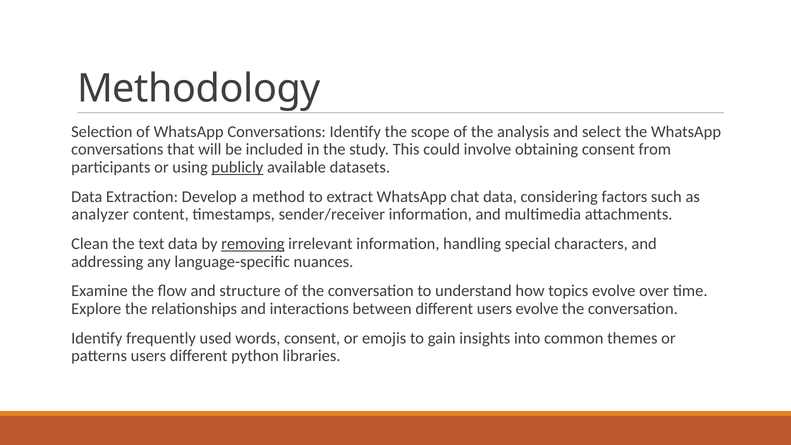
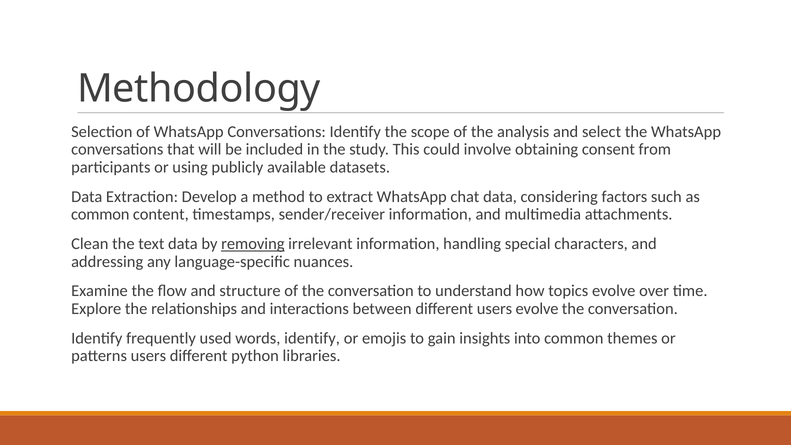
publicly underline: present -> none
analyzer at (100, 214): analyzer -> common
words consent: consent -> identify
